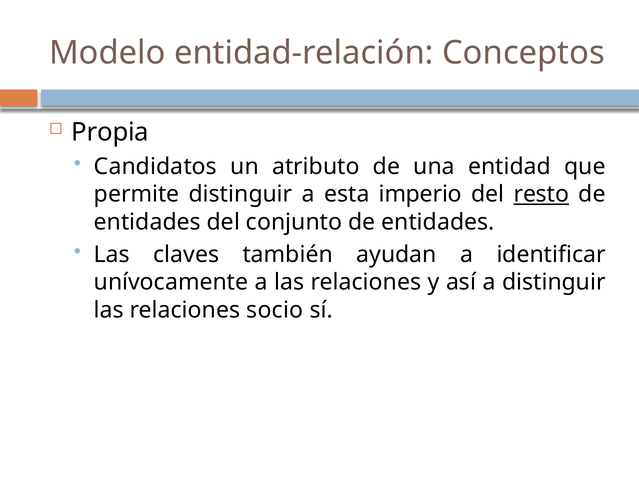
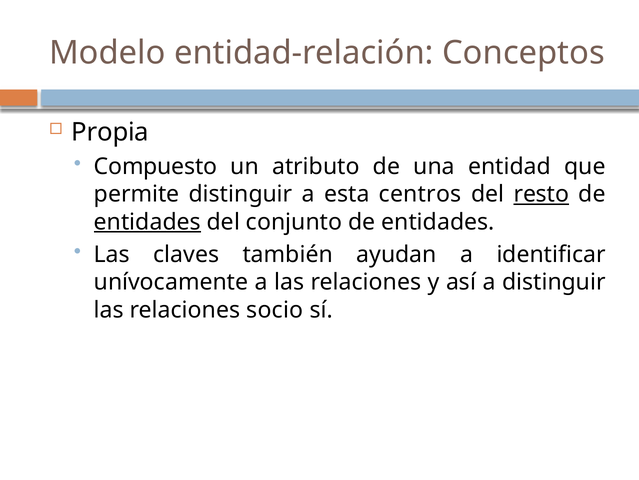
Candidatos: Candidatos -> Compuesto
imperio: imperio -> centros
entidades at (147, 222) underline: none -> present
